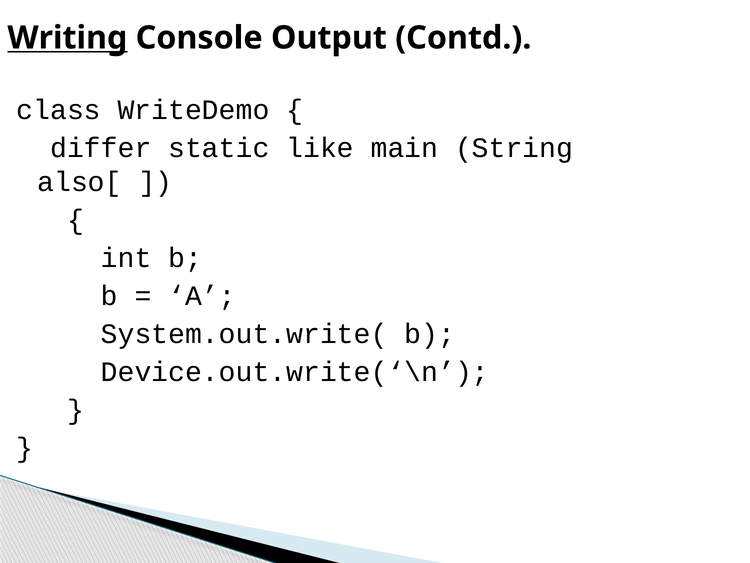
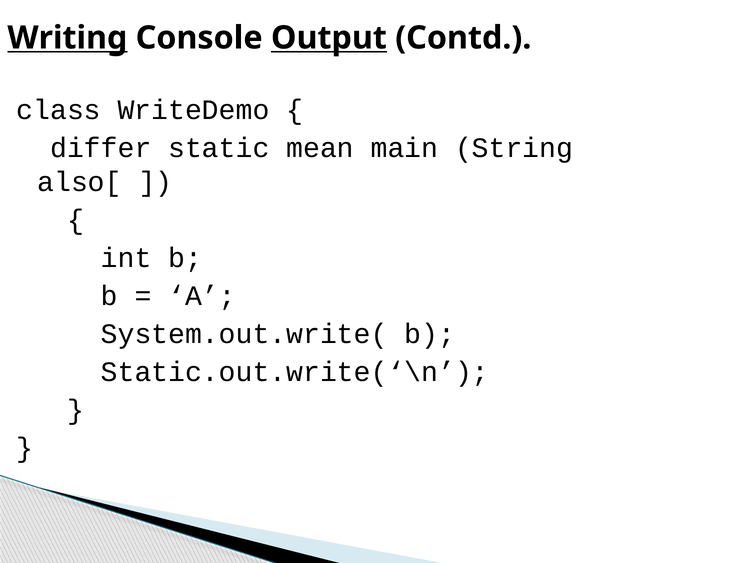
Output underline: none -> present
like: like -> mean
Device.out.write(‘\n: Device.out.write(‘\n -> Static.out.write(‘\n
